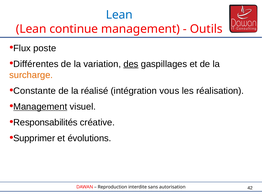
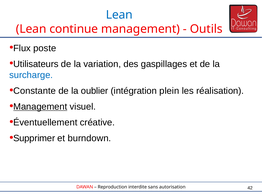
Différentes: Différentes -> Utilisateurs
des underline: present -> none
surcharge colour: orange -> blue
réalisé: réalisé -> oublier
vous: vous -> plein
Responsabilités: Responsabilités -> Éventuellement
évolutions: évolutions -> burndown
